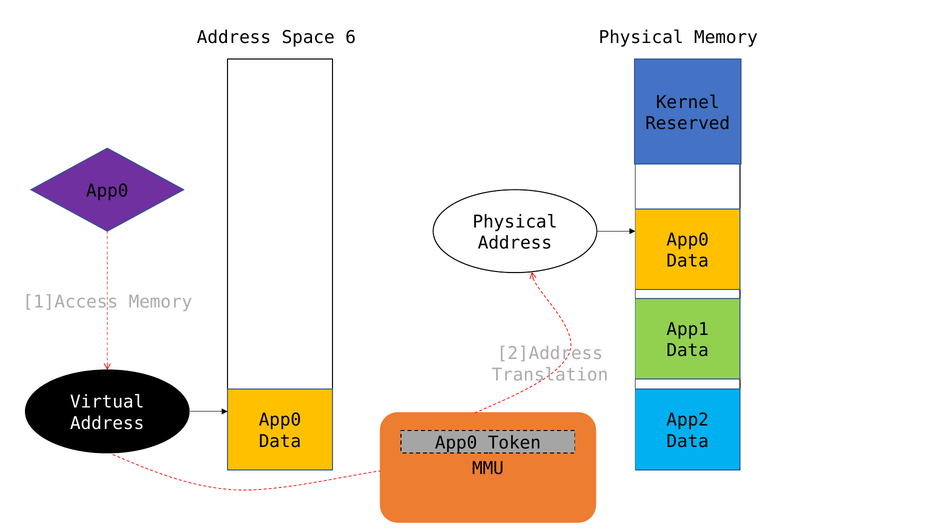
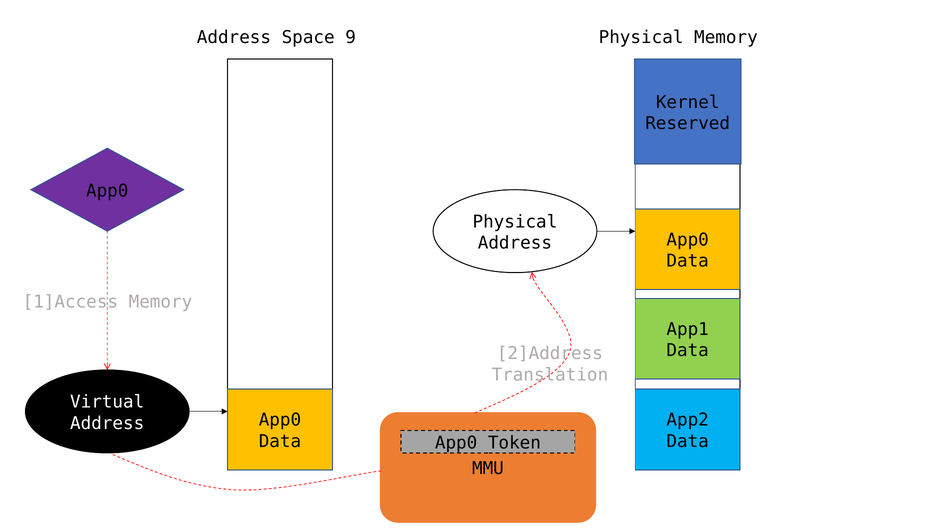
6: 6 -> 9
